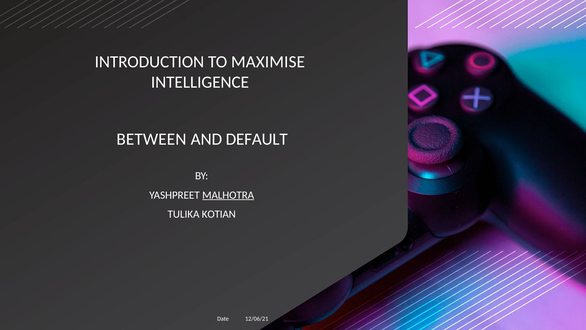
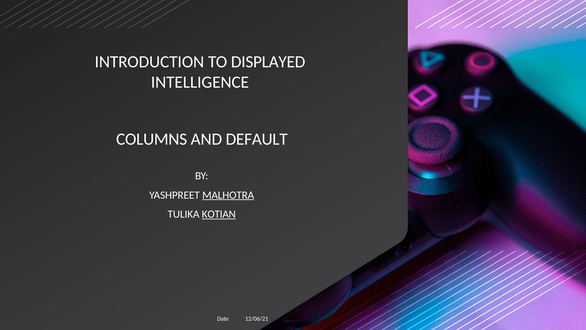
MAXIMISE: MAXIMISE -> DISPLAYED
BETWEEN: BETWEEN -> COLUMNS
KOTIAN underline: none -> present
